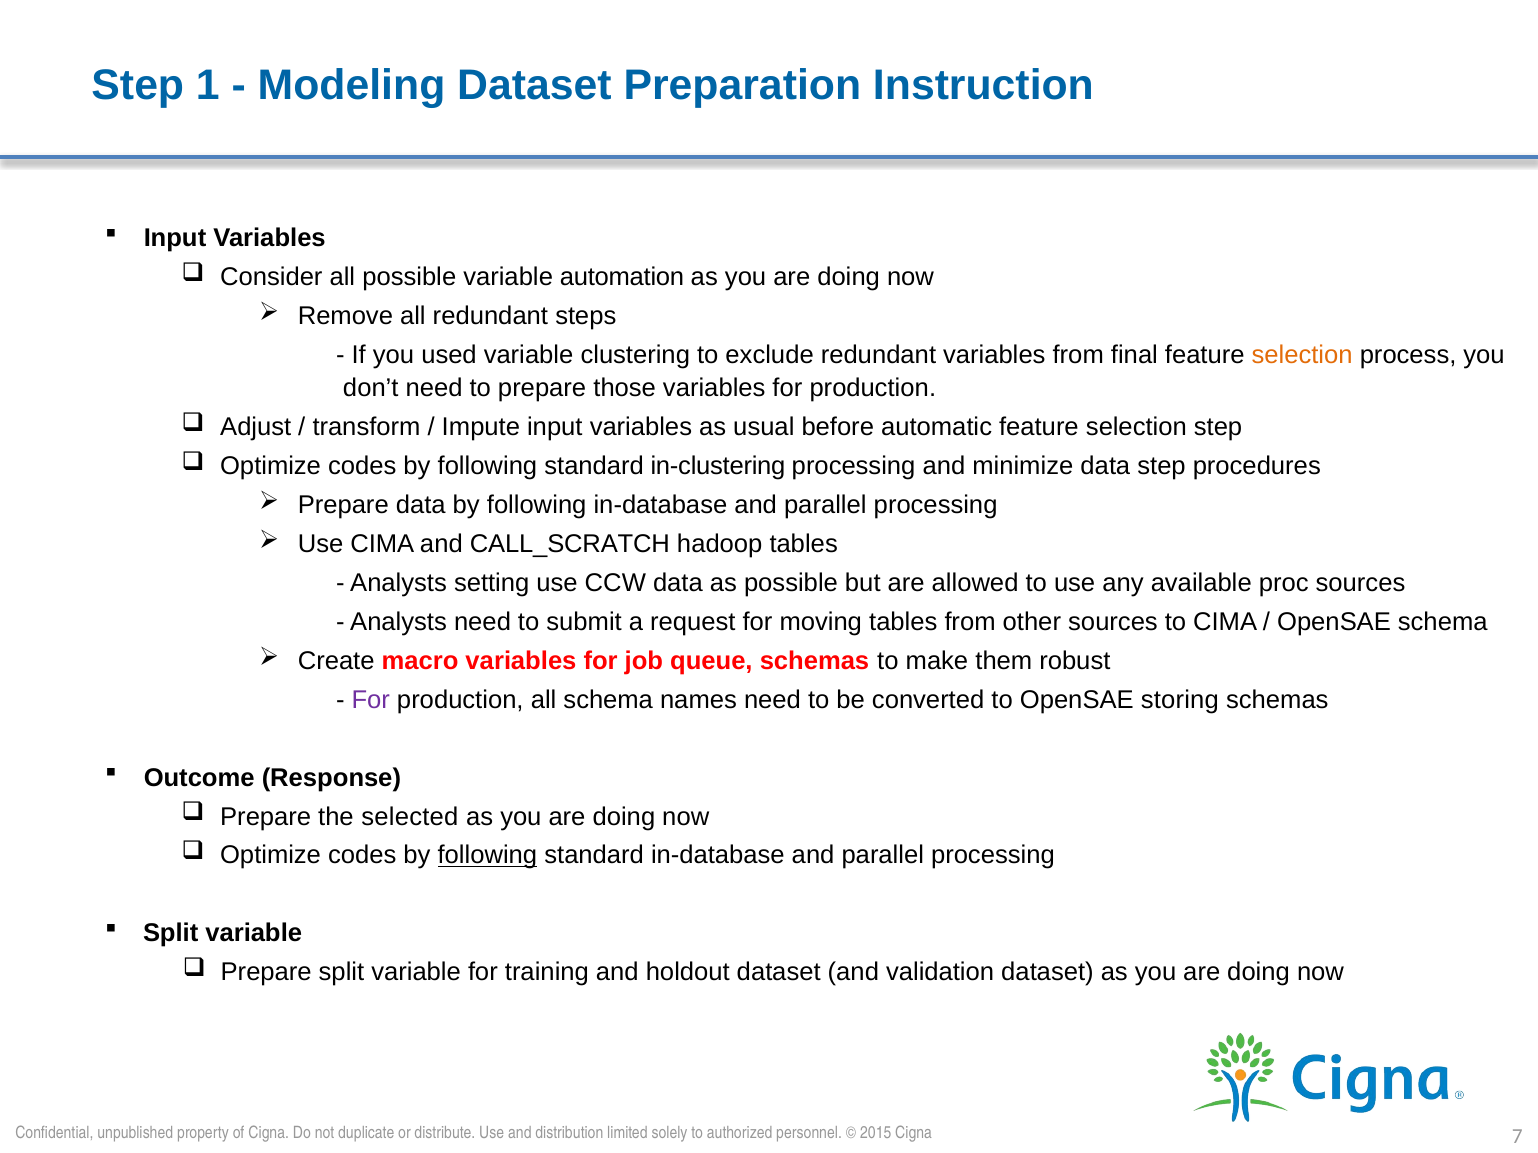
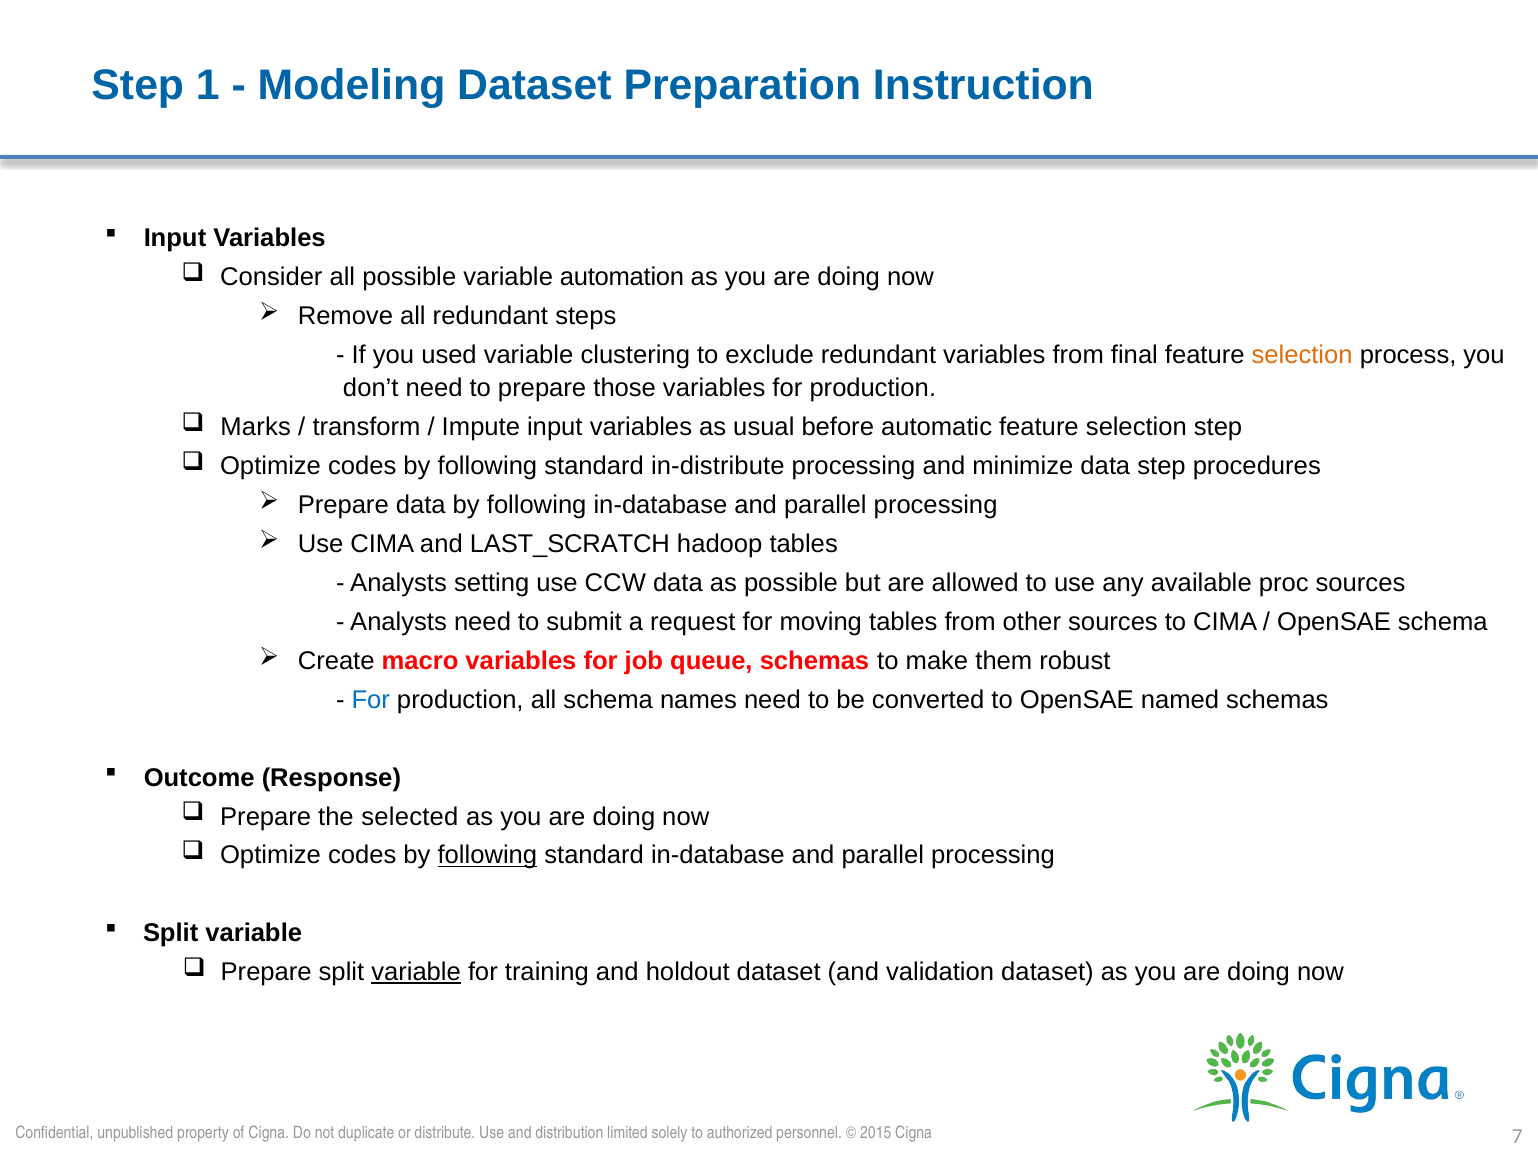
Adjust: Adjust -> Marks
in-clustering: in-clustering -> in-distribute
CALL_SCRATCH: CALL_SCRATCH -> LAST_SCRATCH
For at (371, 700) colour: purple -> blue
storing: storing -> named
variable at (416, 973) underline: none -> present
